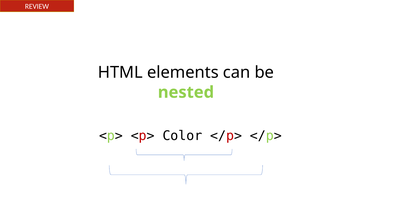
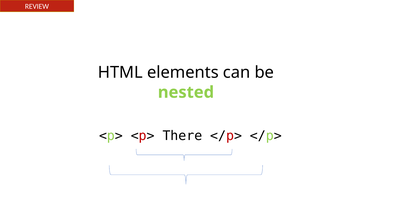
Color: Color -> There
